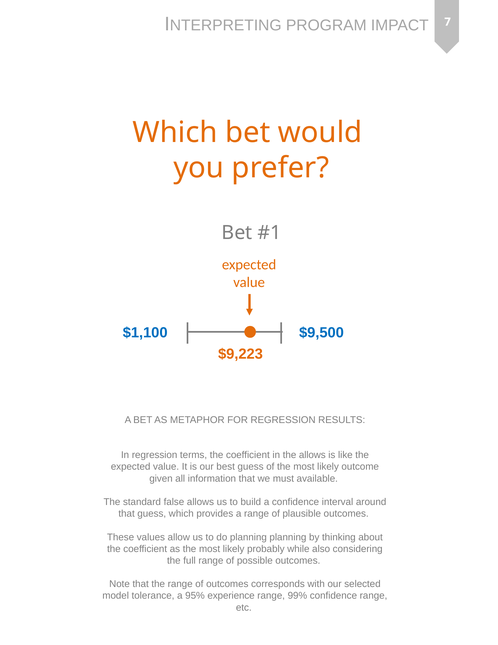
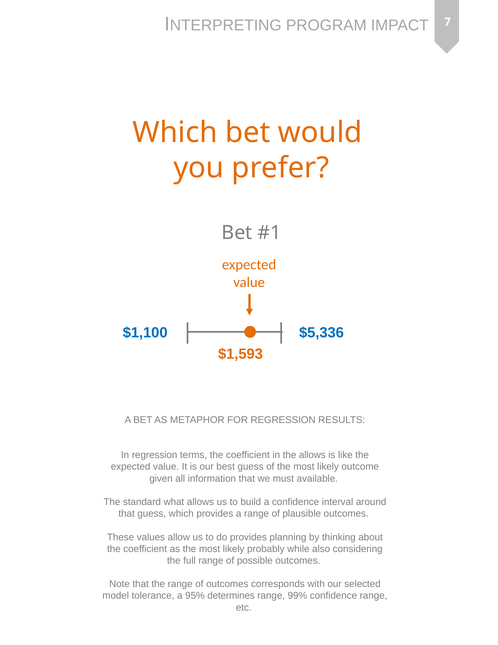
$9,500: $9,500 -> $5,336
$9,223: $9,223 -> $1,593
false: false -> what
do planning: planning -> provides
experience: experience -> determines
